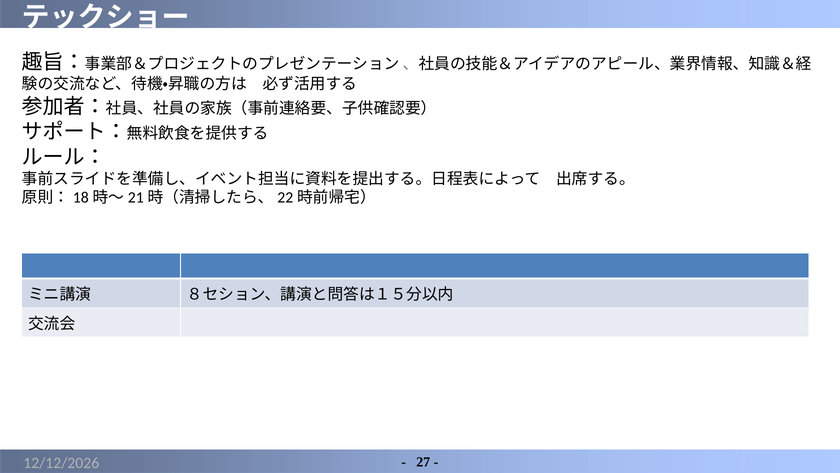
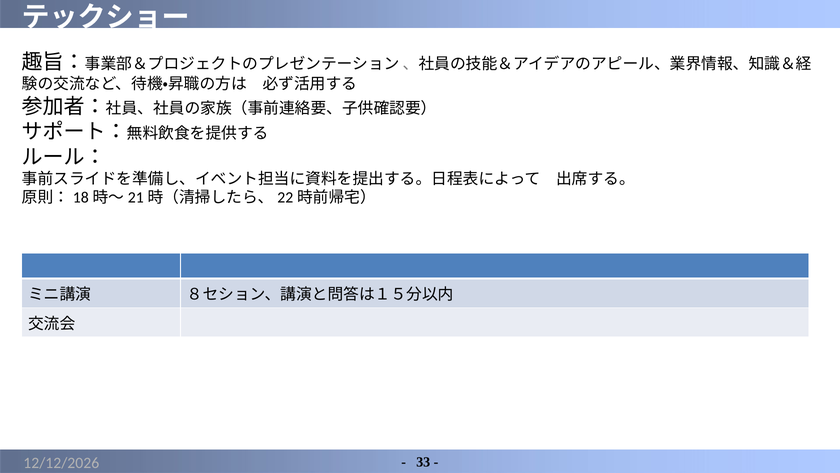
27: 27 -> 33
